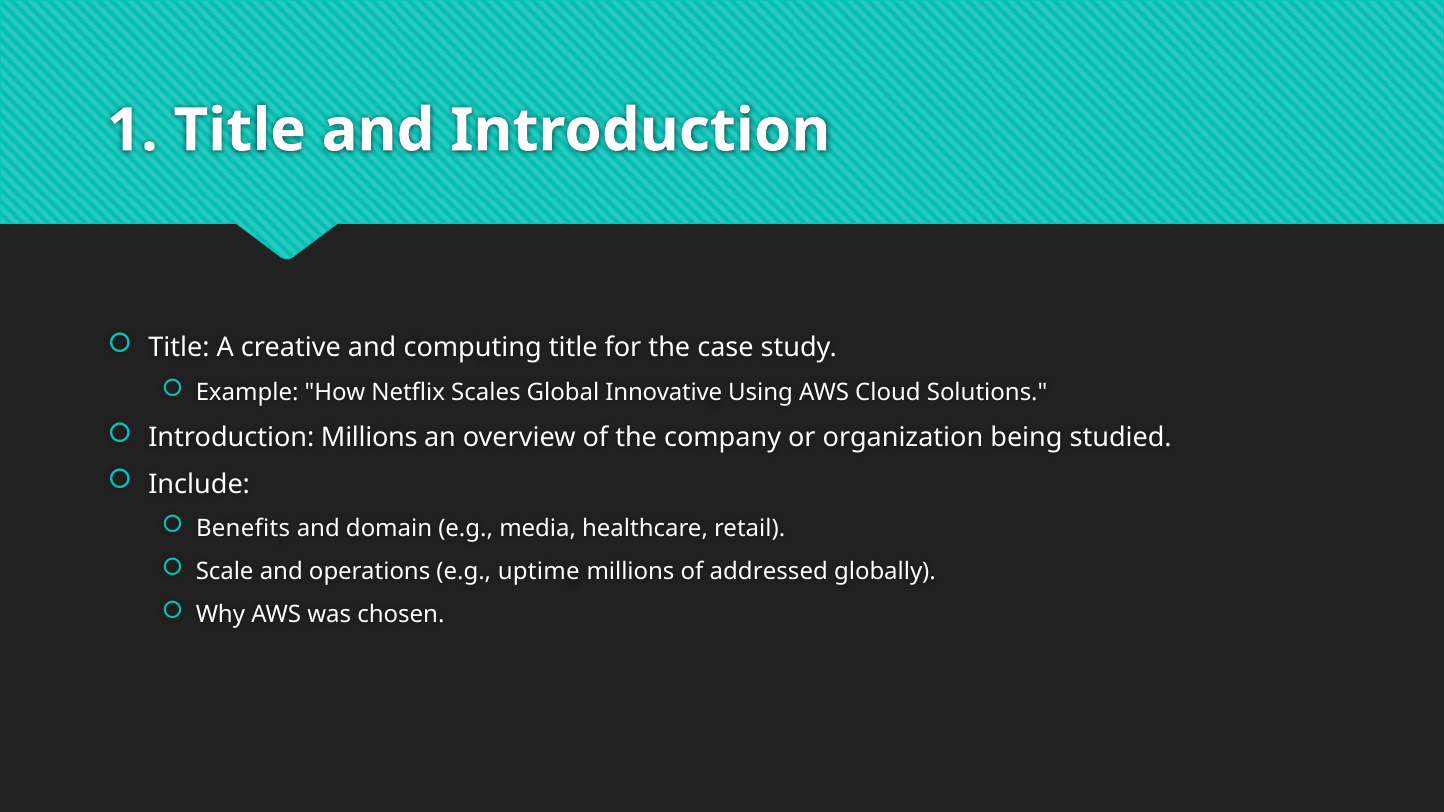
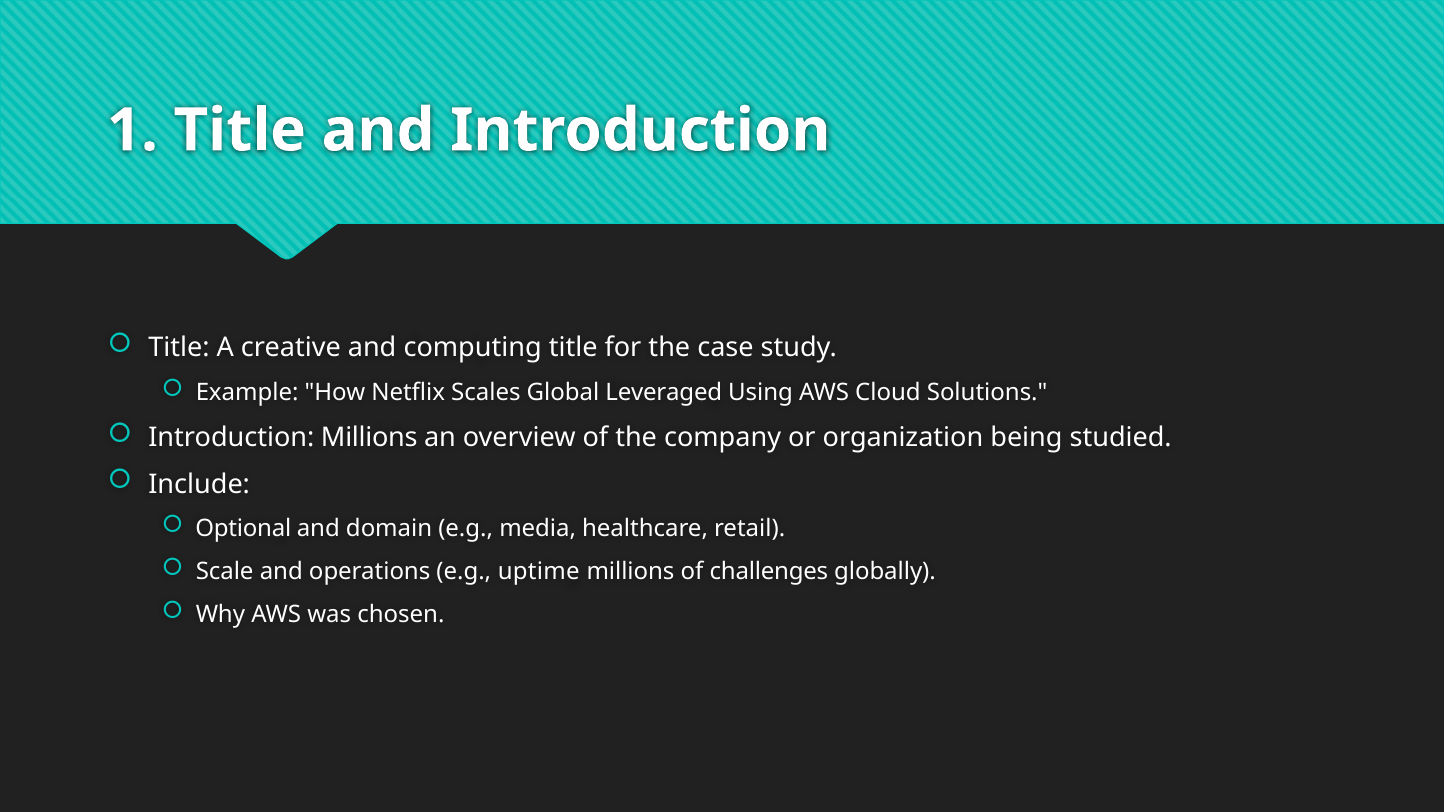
Innovative: Innovative -> Leveraged
Benefits: Benefits -> Optional
addressed: addressed -> challenges
